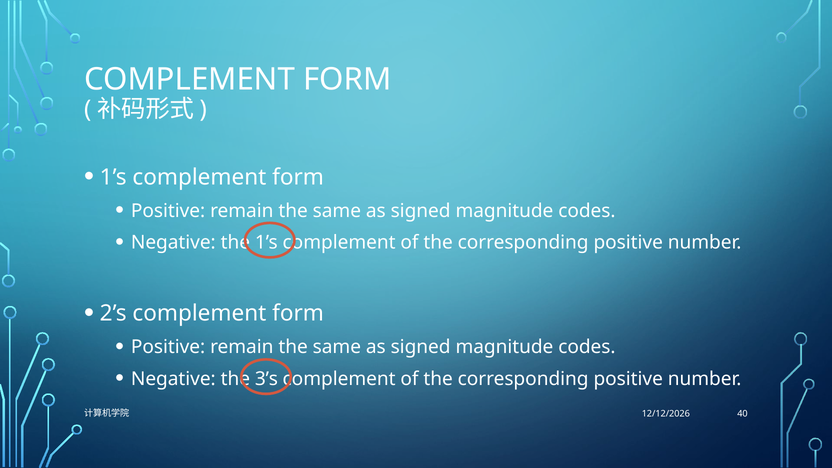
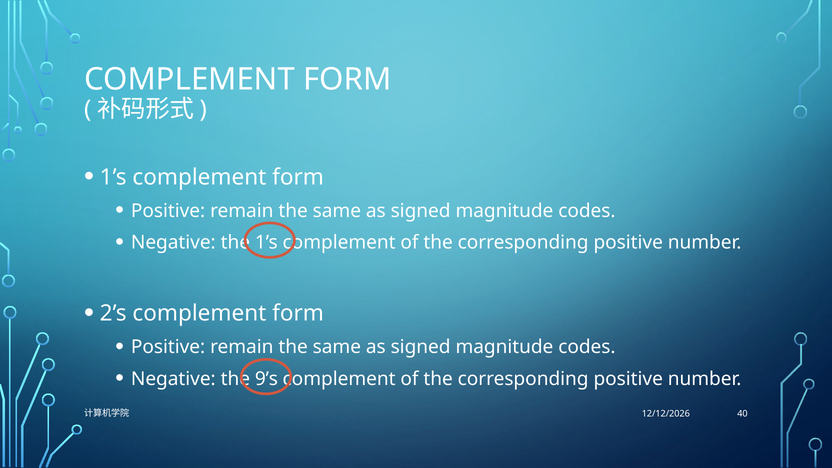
3’s: 3’s -> 9’s
